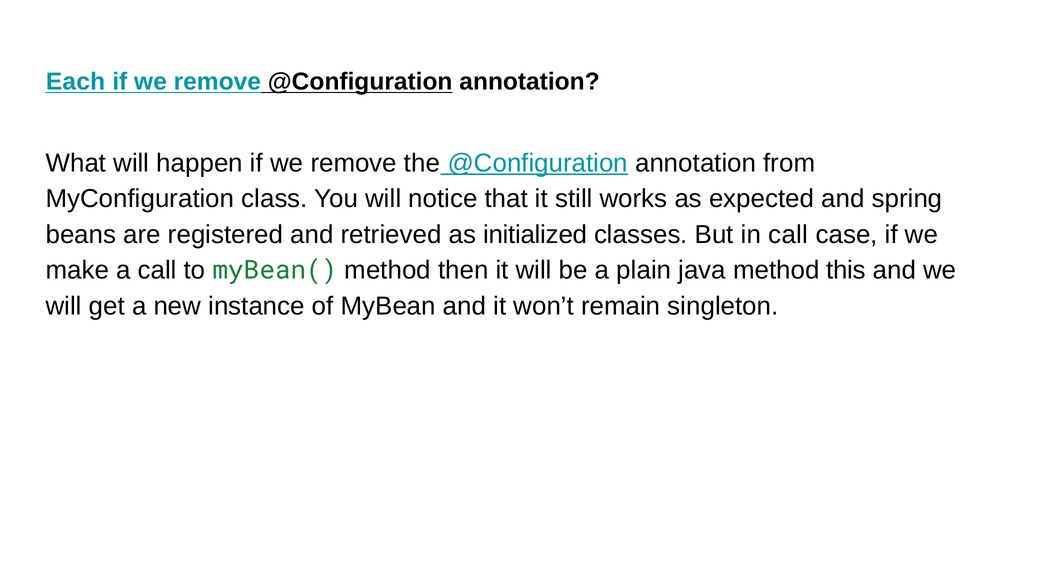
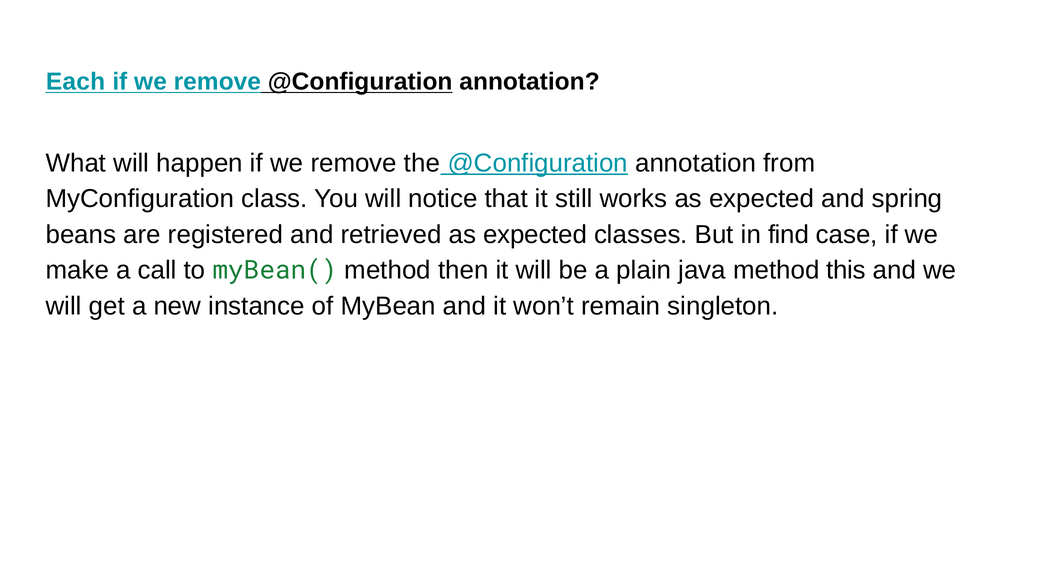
retrieved as initialized: initialized -> expected
in call: call -> find
